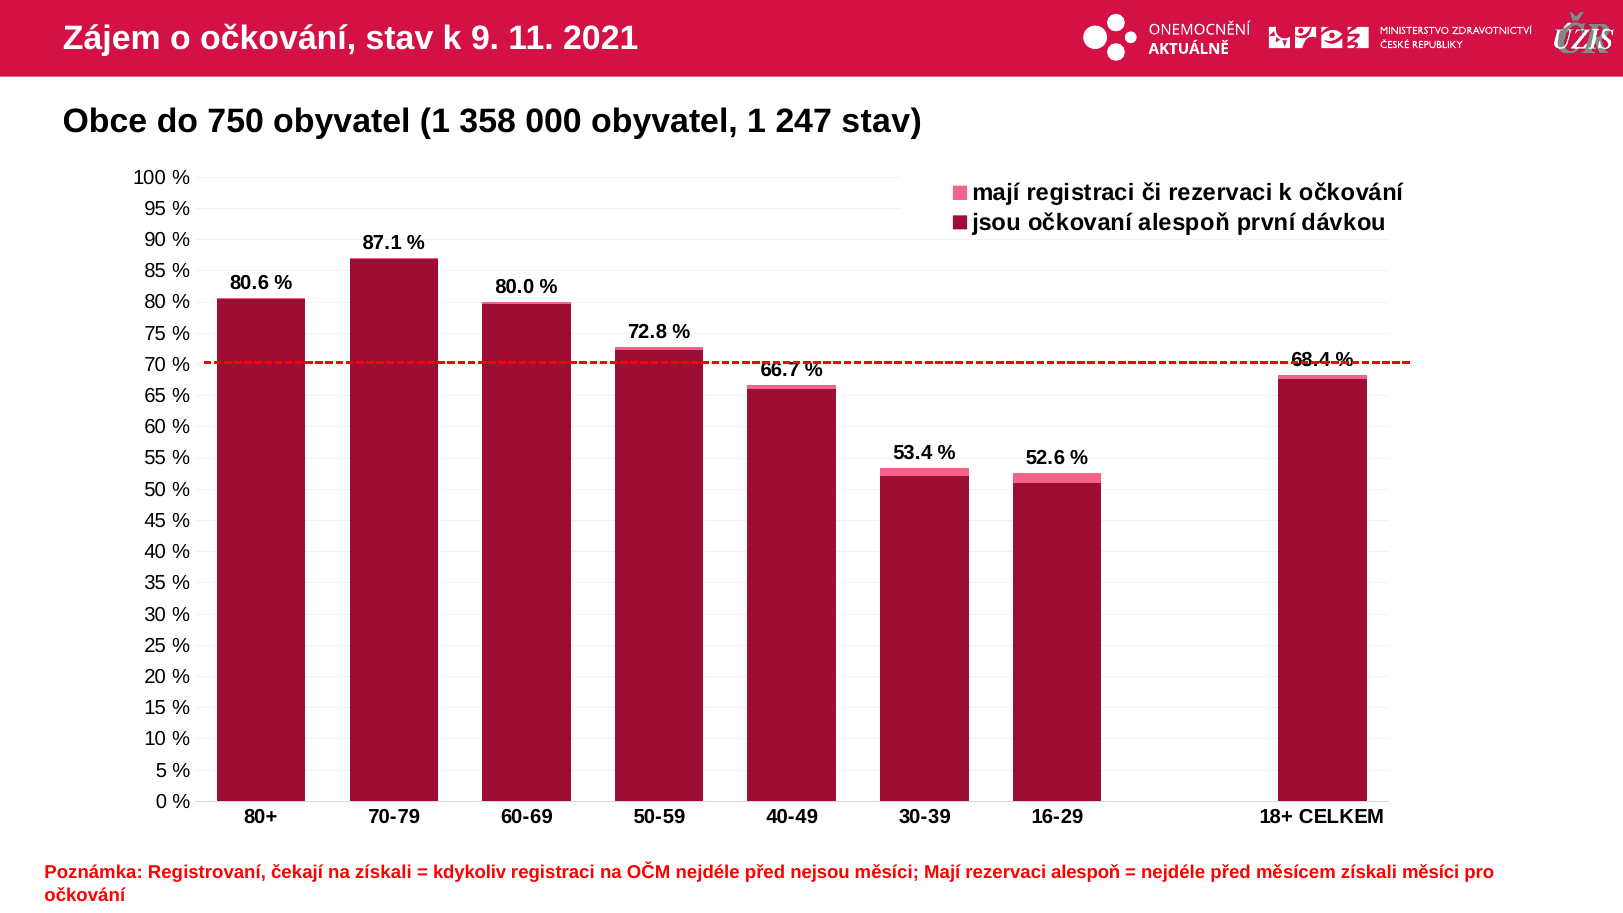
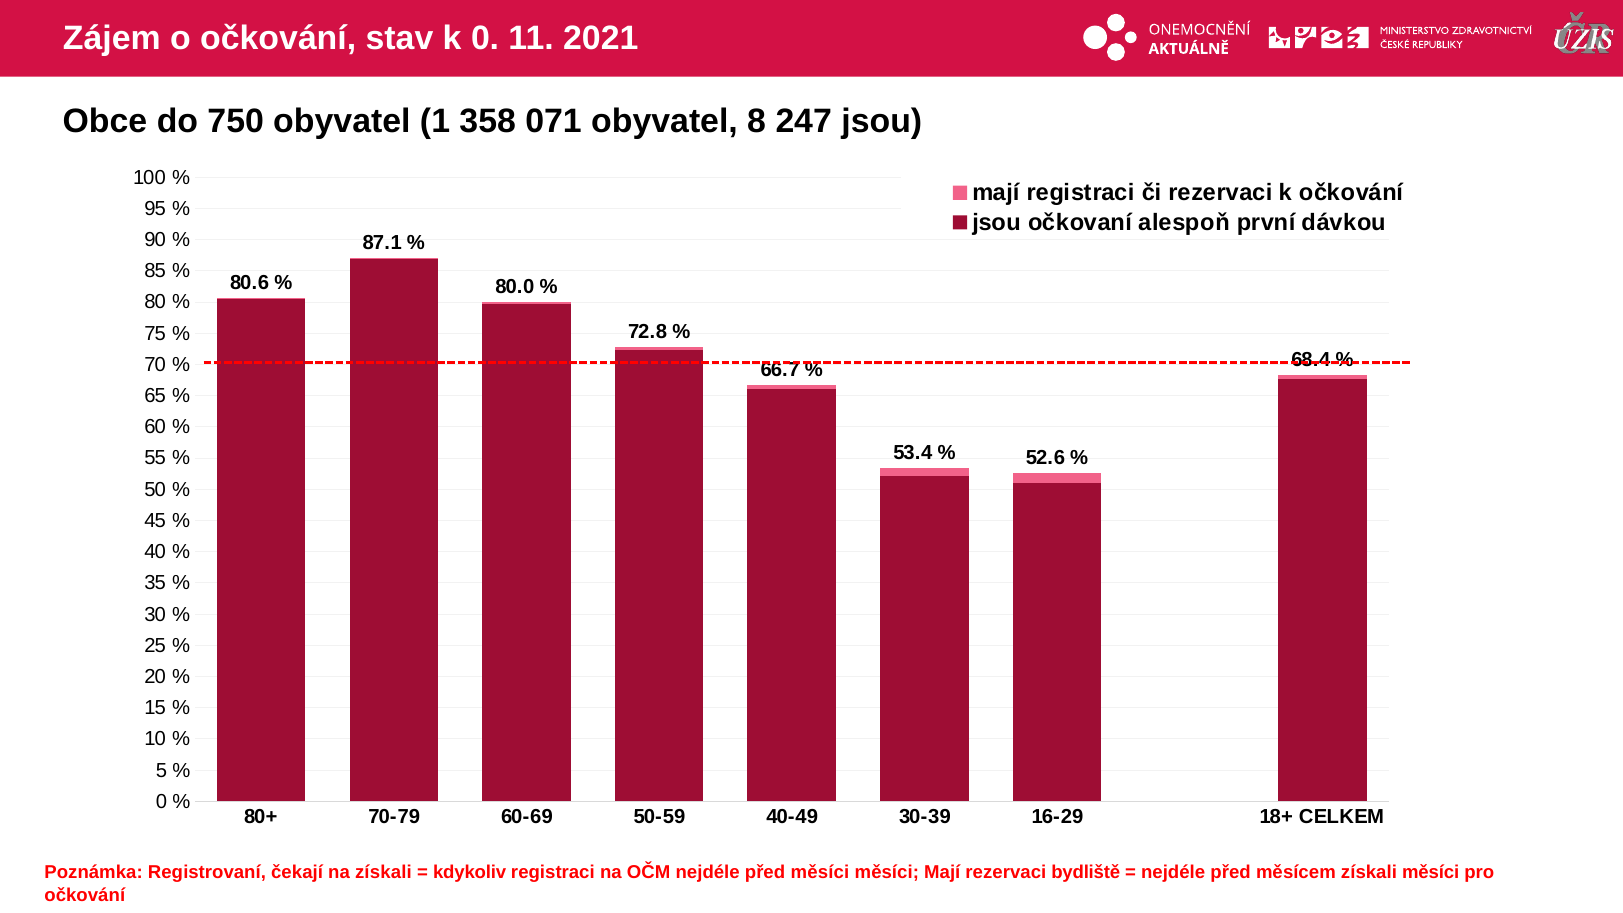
k 9: 9 -> 0
000: 000 -> 071
1 at (757, 121): 1 -> 8
247 stav: stav -> jsou
před nejsou: nejsou -> měsíci
rezervaci alespoň: alespoň -> bydliště
